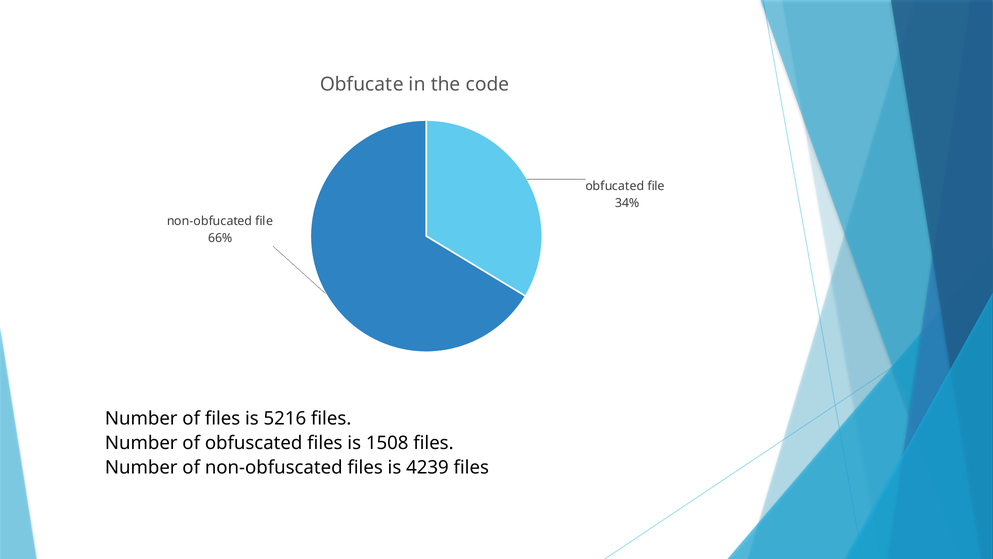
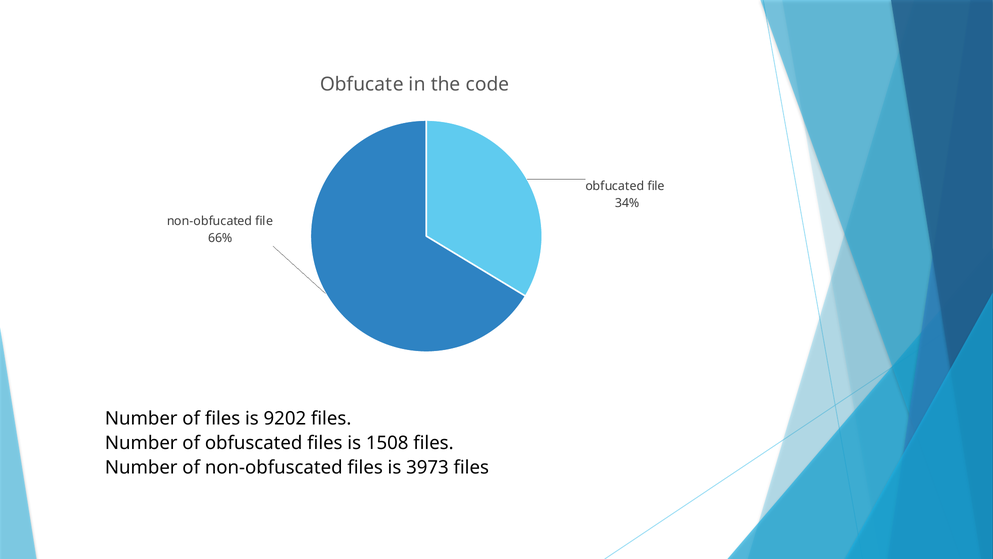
5216: 5216 -> 9202
4239: 4239 -> 3973
